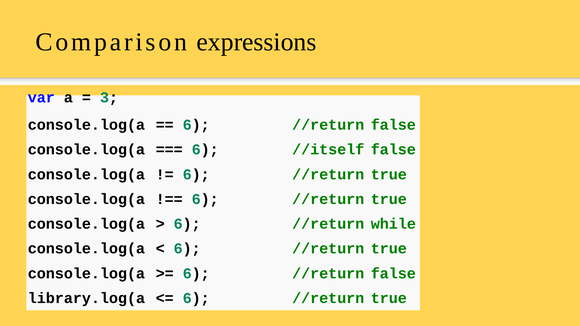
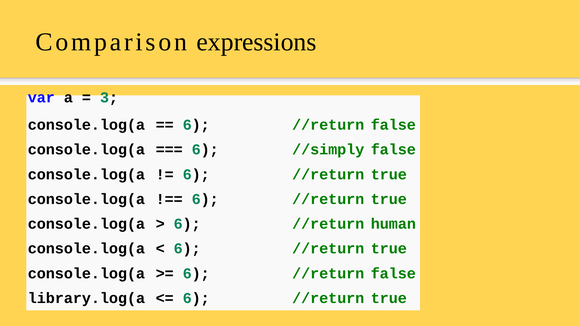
//itself: //itself -> //simply
while: while -> human
